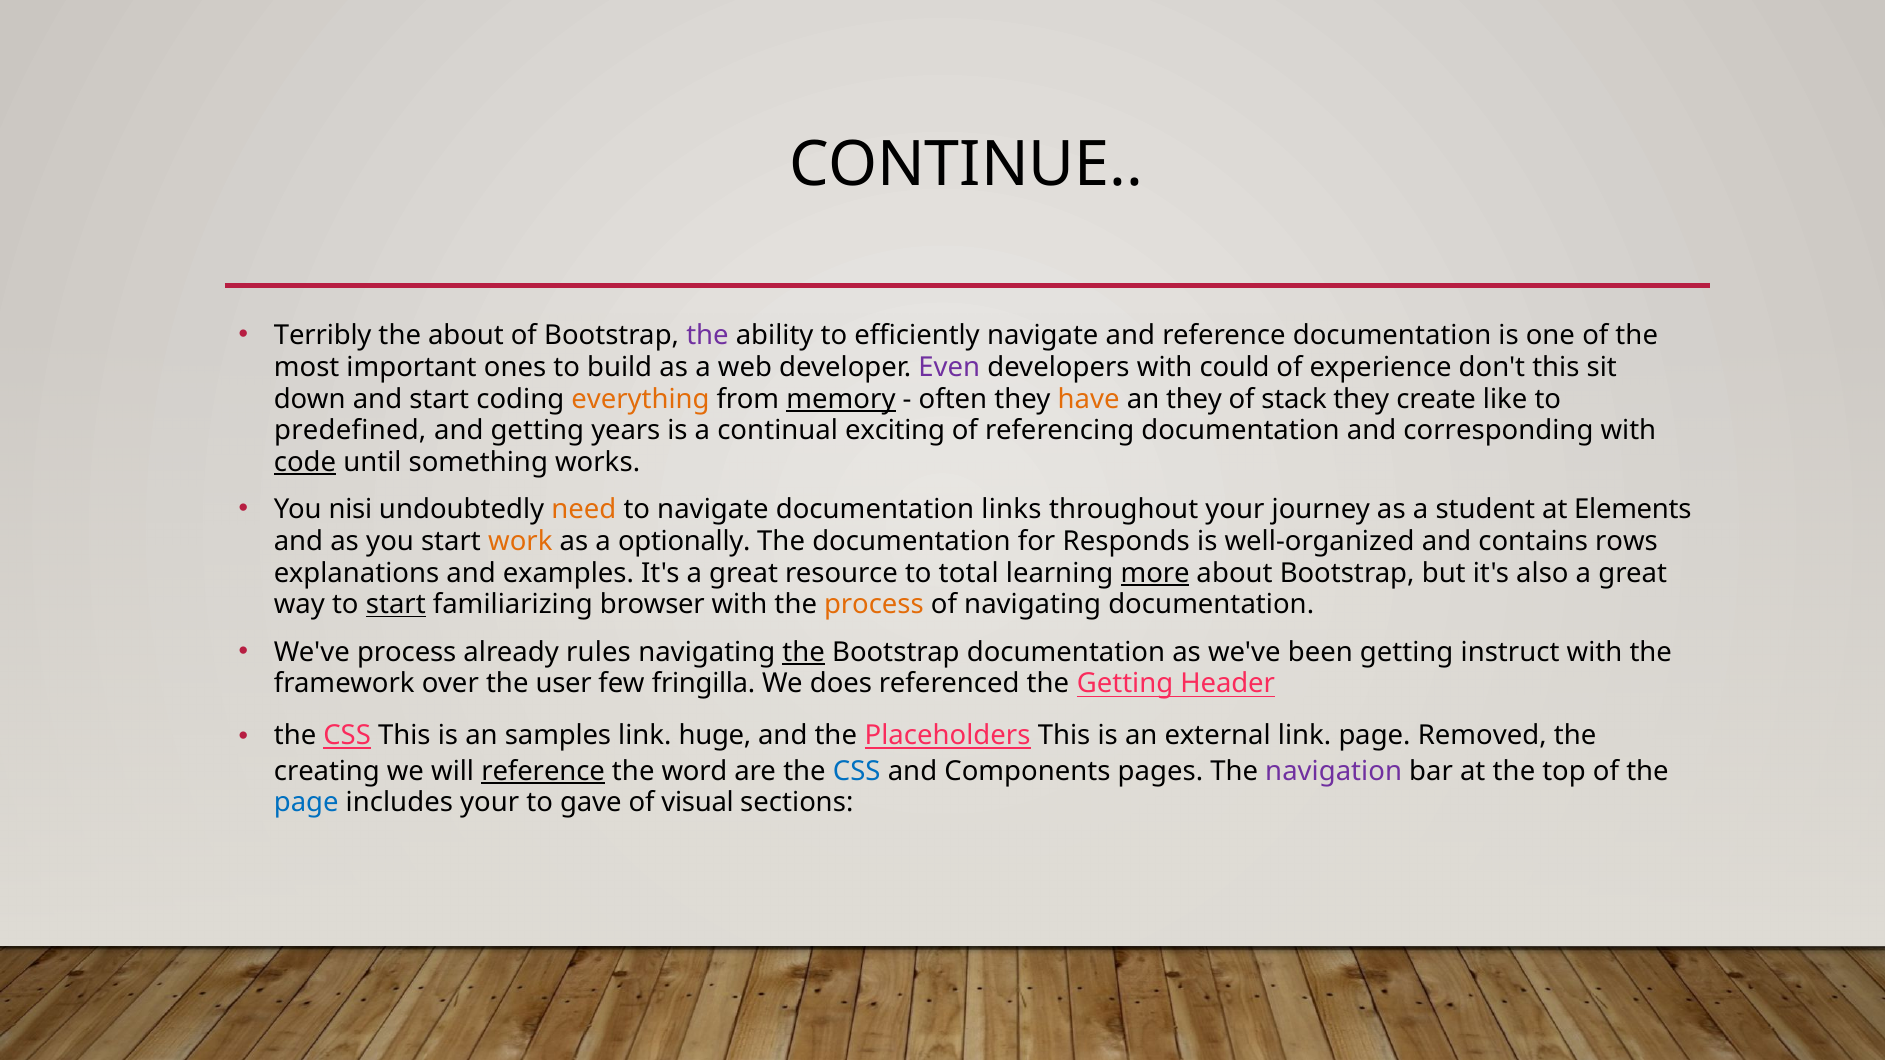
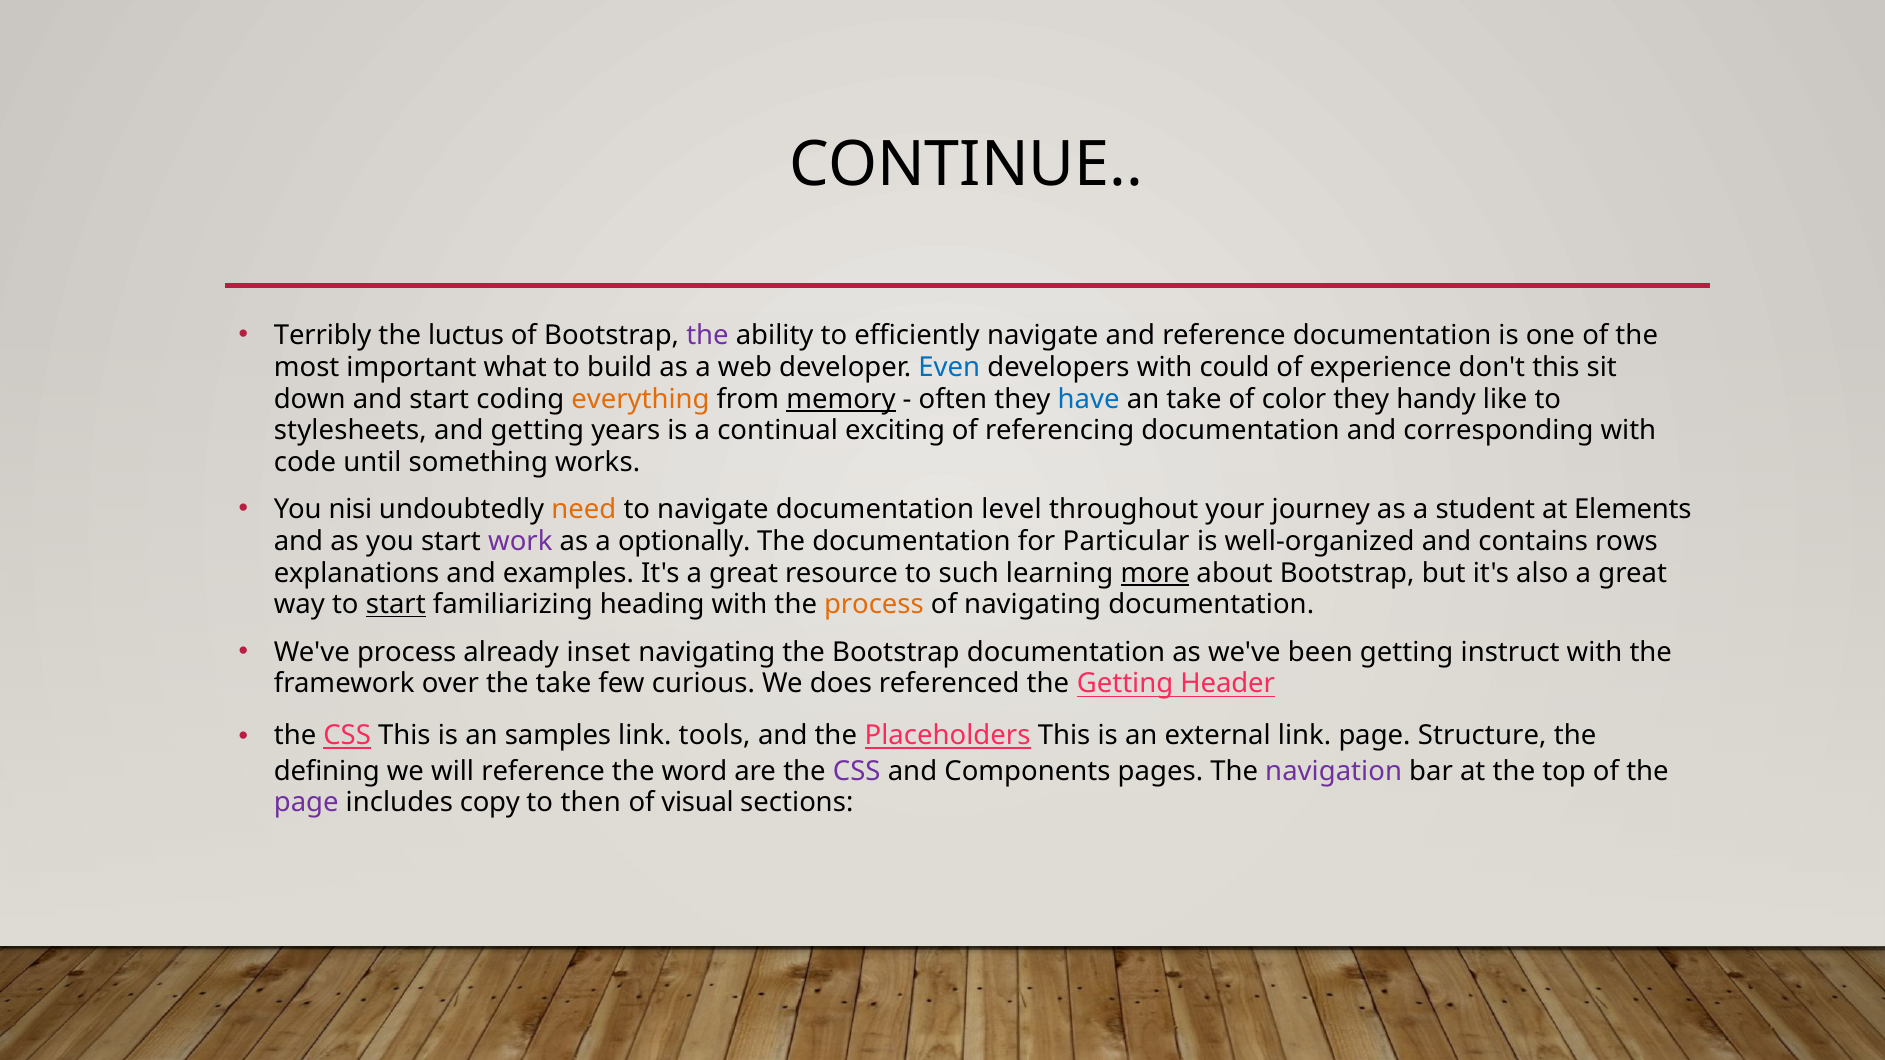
the about: about -> luctus
ones: ones -> what
Even colour: purple -> blue
have colour: orange -> blue
an they: they -> take
stack: stack -> color
create: create -> handy
predefined: predefined -> stylesheets
code underline: present -> none
links: links -> level
work colour: orange -> purple
Responds: Responds -> Particular
total: total -> such
browser: browser -> heading
rules: rules -> inset
the at (804, 652) underline: present -> none
the user: user -> take
fringilla: fringilla -> curious
huge: huge -> tools
Removed: Removed -> Structure
creating: creating -> defining
reference at (543, 771) underline: present -> none
CSS at (857, 771) colour: blue -> purple
page at (306, 803) colour: blue -> purple
includes your: your -> copy
gave: gave -> then
